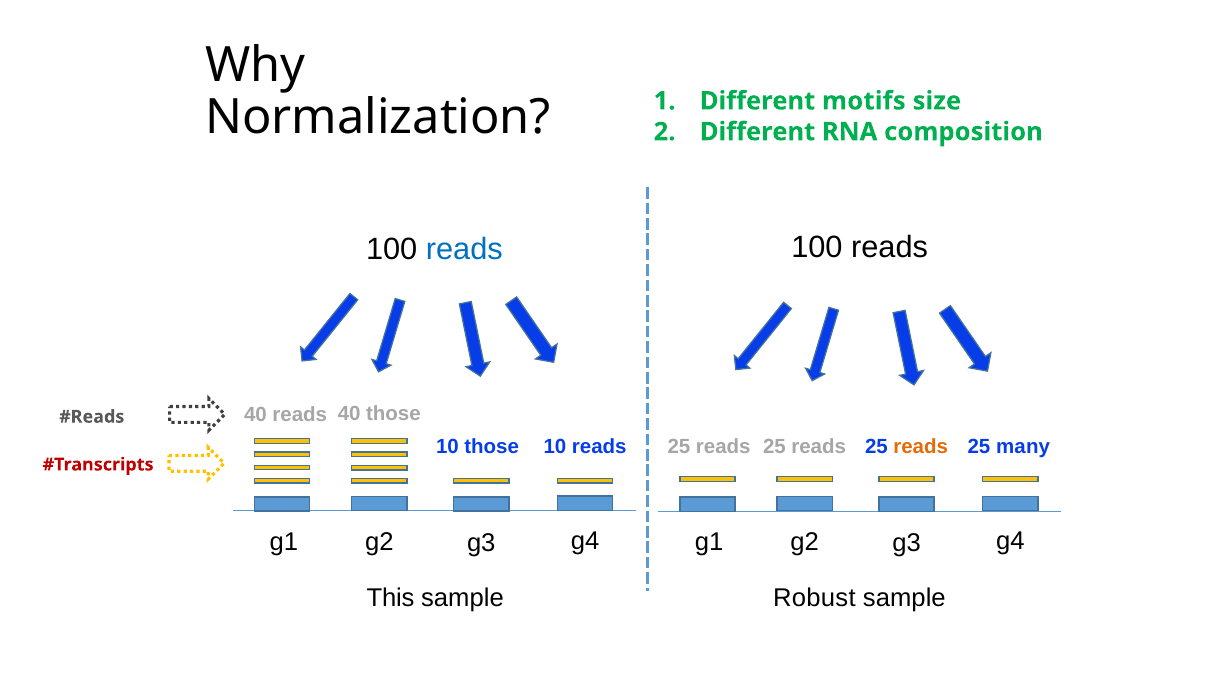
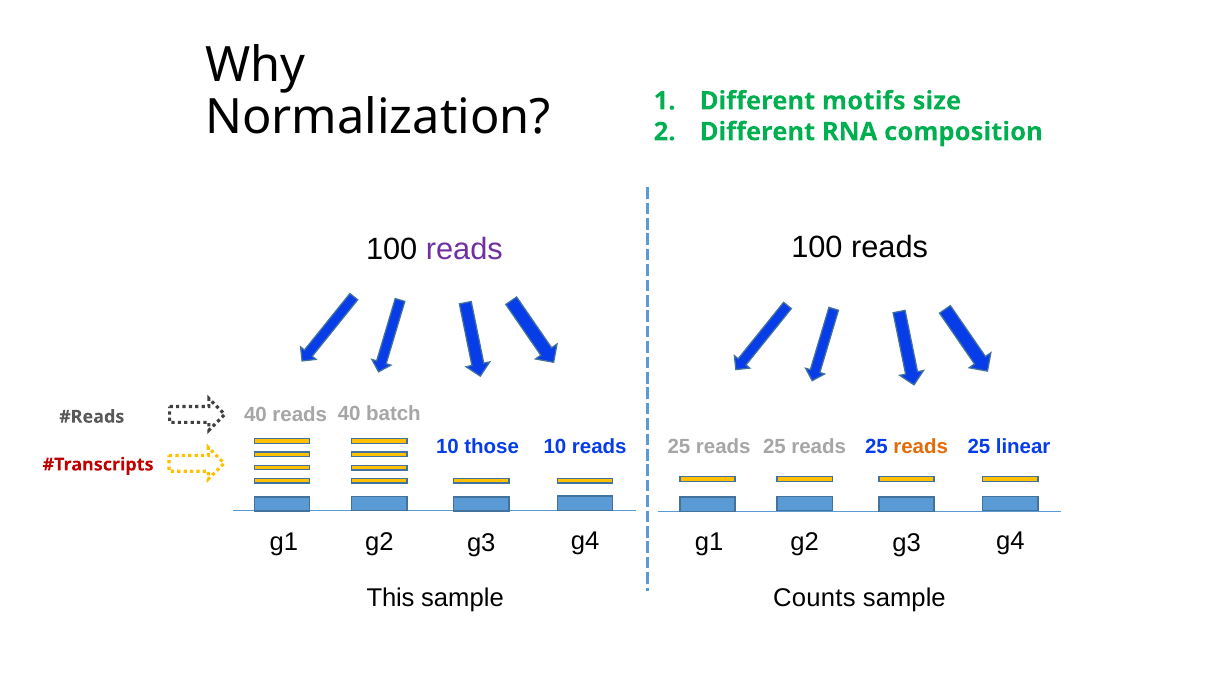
reads at (464, 249) colour: blue -> purple
40 those: those -> batch
many: many -> linear
Robust: Robust -> Counts
